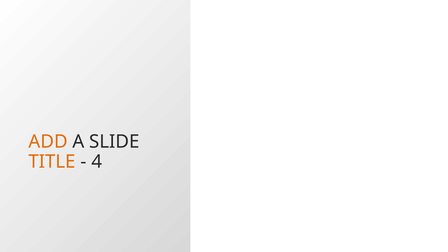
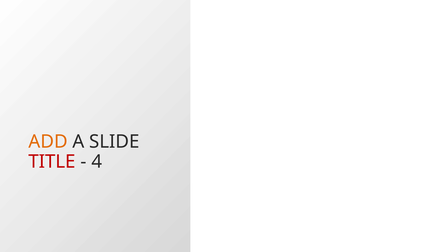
TITLE colour: orange -> red
